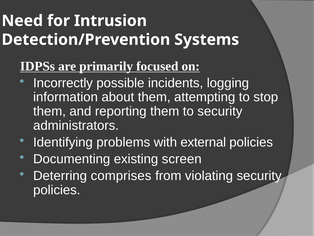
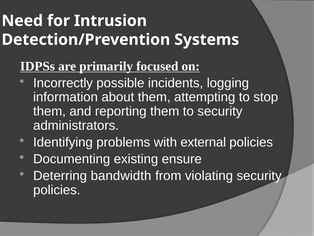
screen: screen -> ensure
comprises: comprises -> bandwidth
